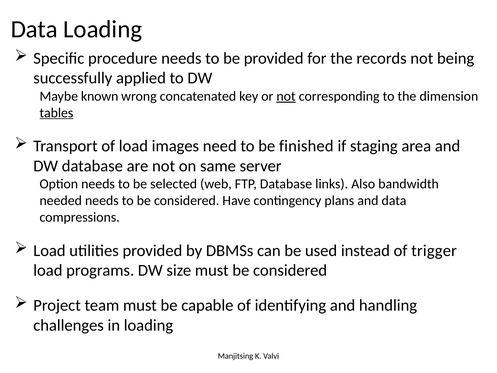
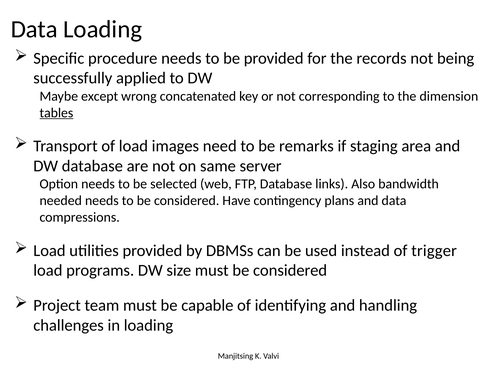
known: known -> except
not at (286, 96) underline: present -> none
finished: finished -> remarks
